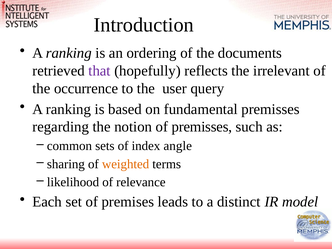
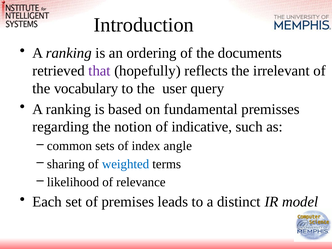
occurrence: occurrence -> vocabulary
of premisses: premisses -> indicative
weighted colour: orange -> blue
